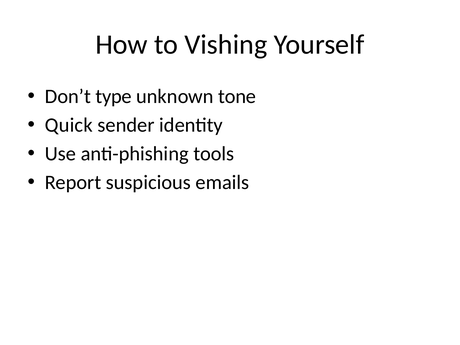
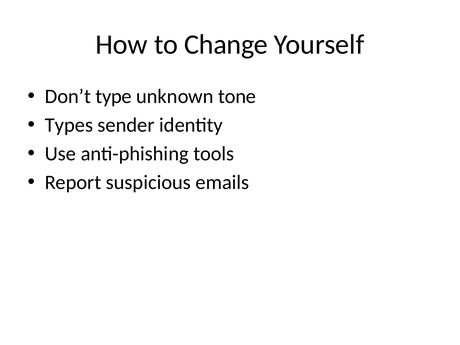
Vishing: Vishing -> Change
Quick: Quick -> Types
